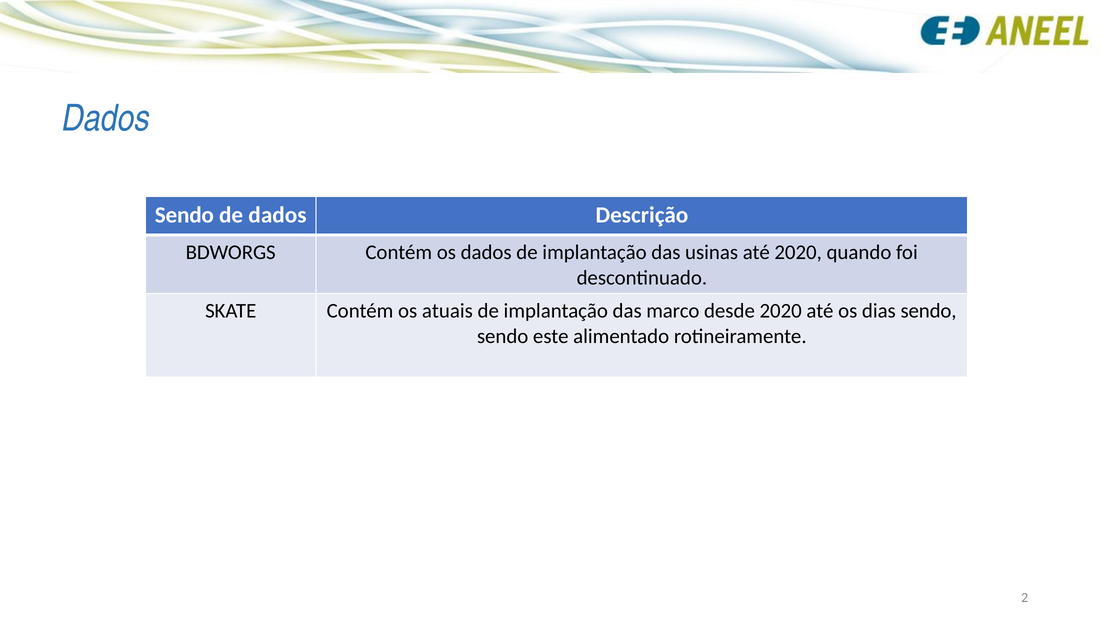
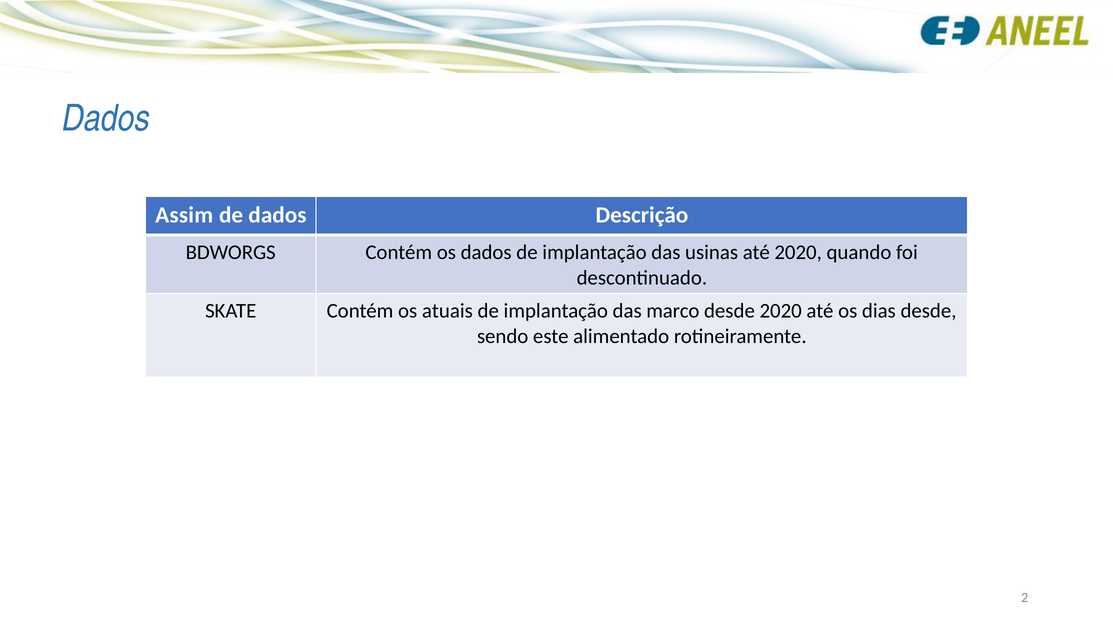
Sendo at (184, 215): Sendo -> Assim
dias sendo: sendo -> desde
